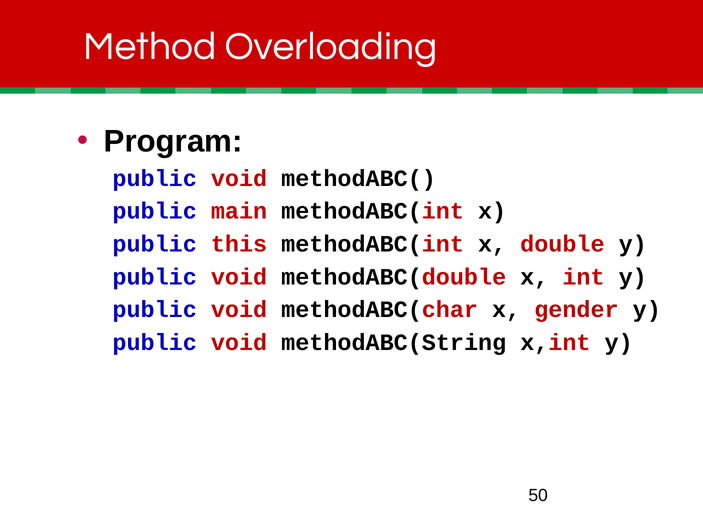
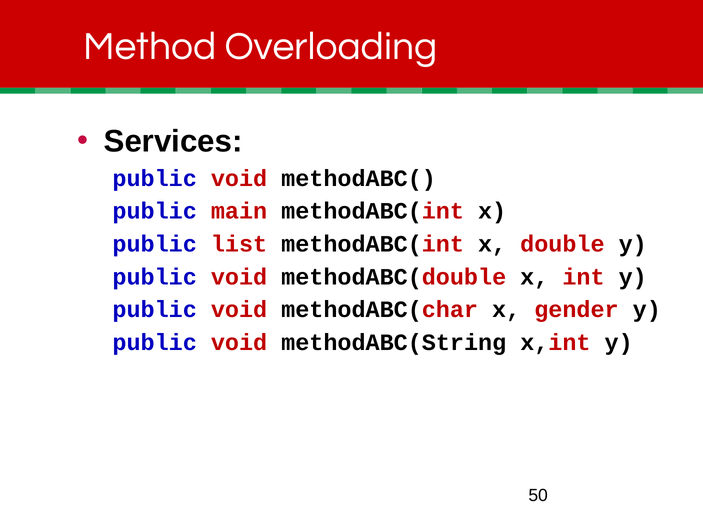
Program: Program -> Services
this: this -> list
